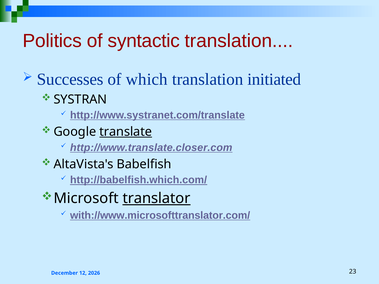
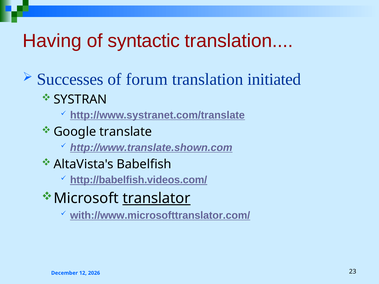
Politics: Politics -> Having
which: which -> forum
translate underline: present -> none
http://www.translate.closer.com: http://www.translate.closer.com -> http://www.translate.shown.com
http://babelfish.which.com/: http://babelfish.which.com/ -> http://babelfish.videos.com/
